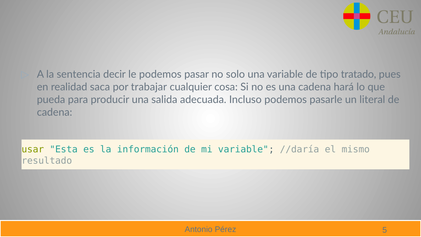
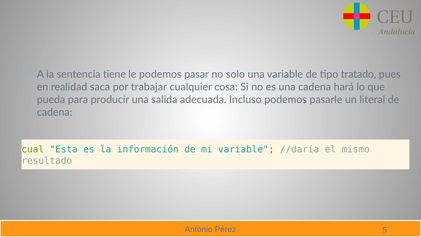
decir: decir -> tiene
usar: usar -> cual
